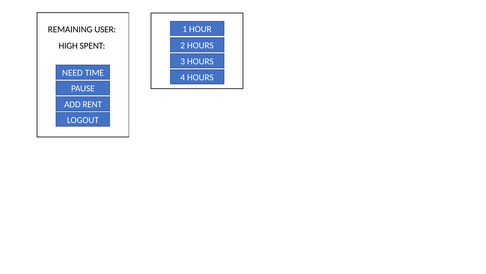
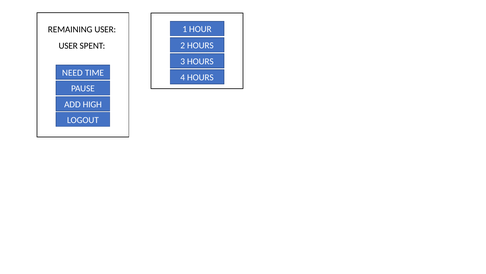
HIGH at (68, 46): HIGH -> USER
RENT: RENT -> HIGH
